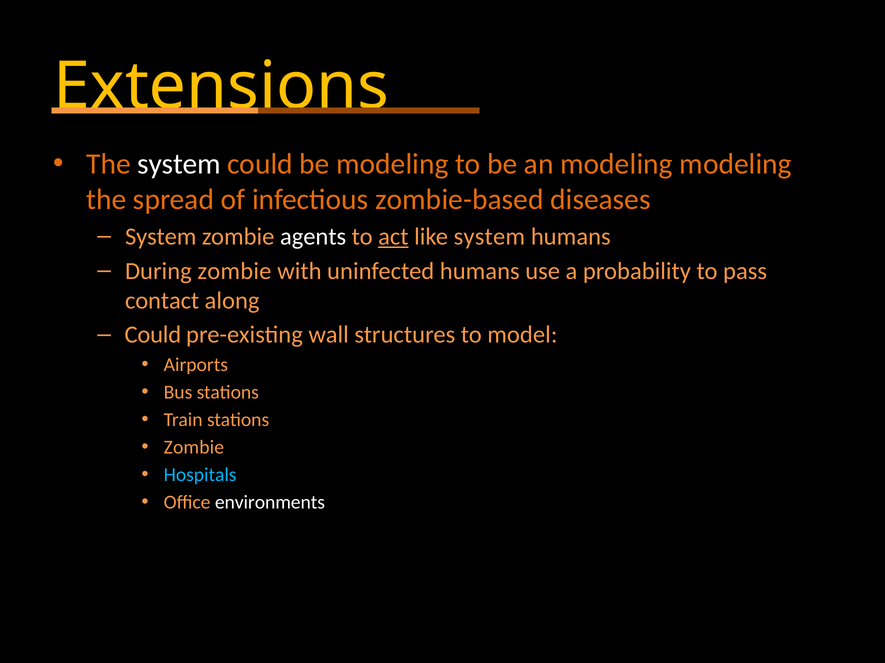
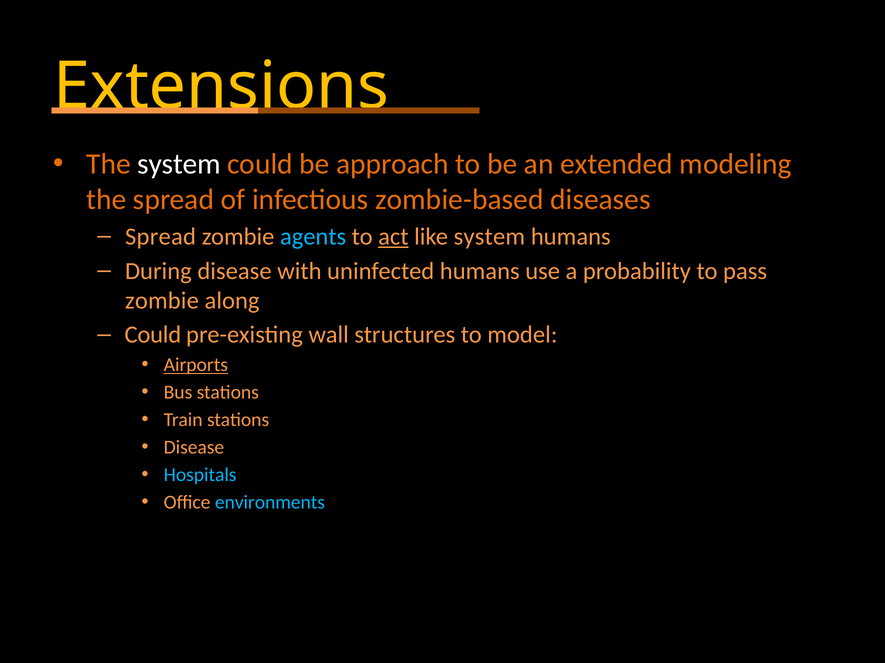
be modeling: modeling -> approach
an modeling: modeling -> extended
System at (161, 237): System -> Spread
agents colour: white -> light blue
During zombie: zombie -> disease
contact at (162, 301): contact -> zombie
Airports underline: none -> present
Zombie at (194, 448): Zombie -> Disease
environments colour: white -> light blue
